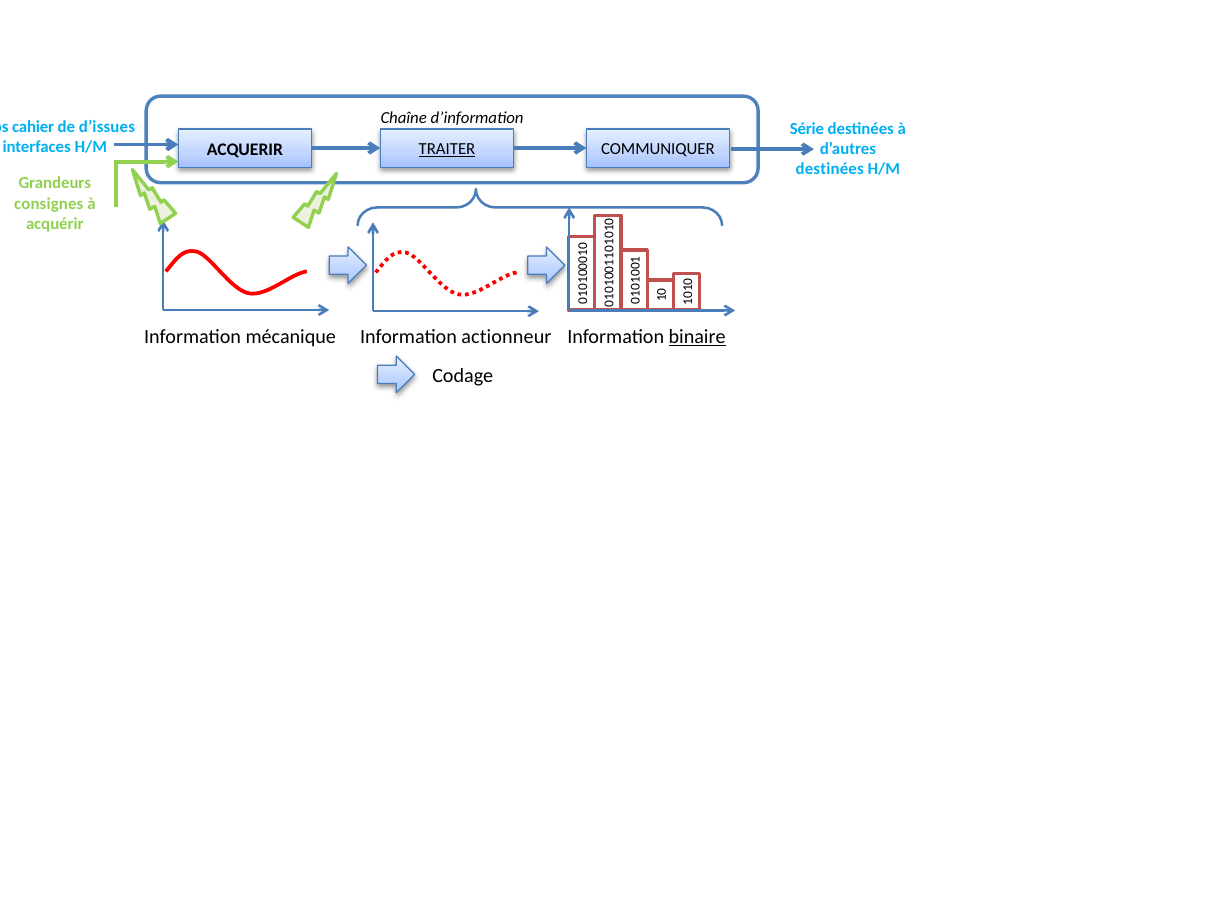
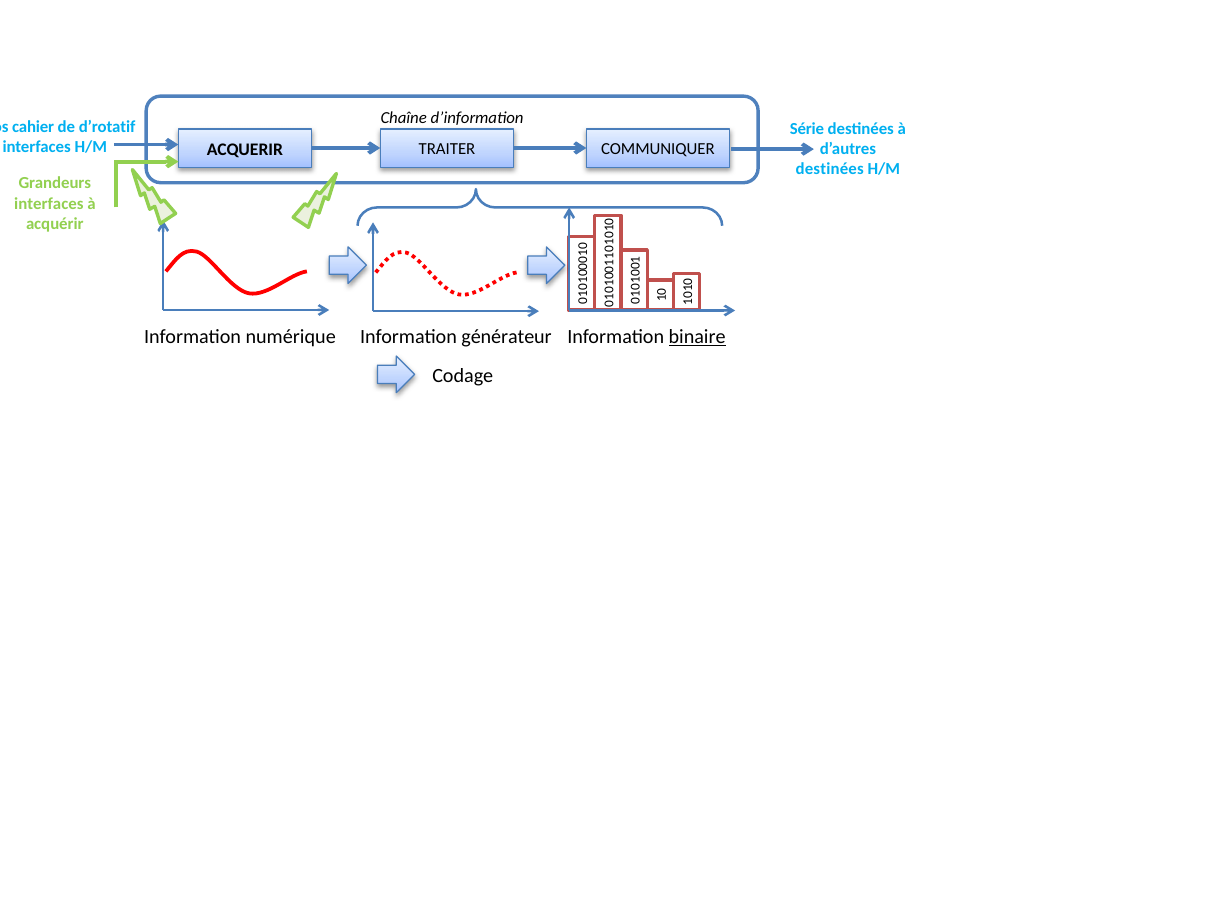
d’issues: d’issues -> d’rotatif
TRAITER underline: present -> none
consignes at (49, 204): consignes -> interfaces
mécanique: mécanique -> numérique
actionneur: actionneur -> générateur
